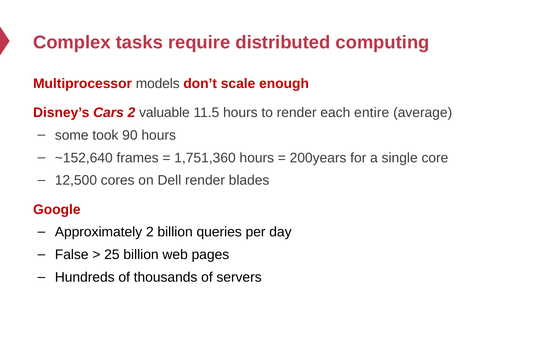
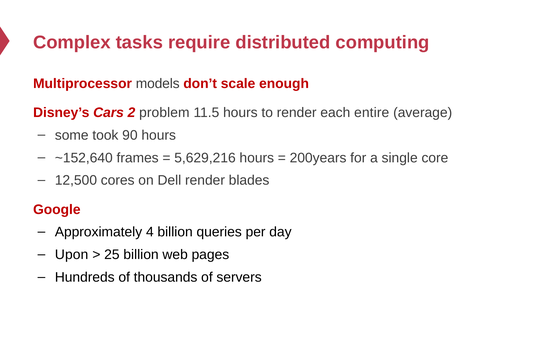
valuable: valuable -> problem
1,751,360: 1,751,360 -> 5,629,216
Approximately 2: 2 -> 4
False: False -> Upon
